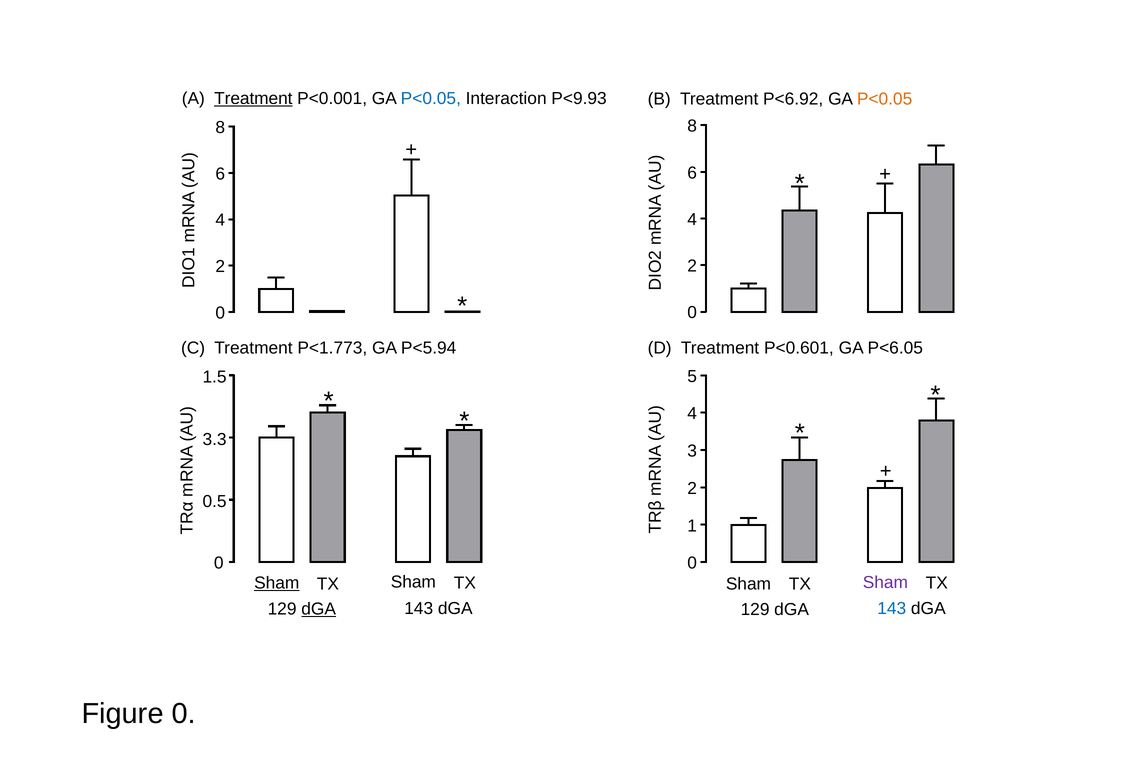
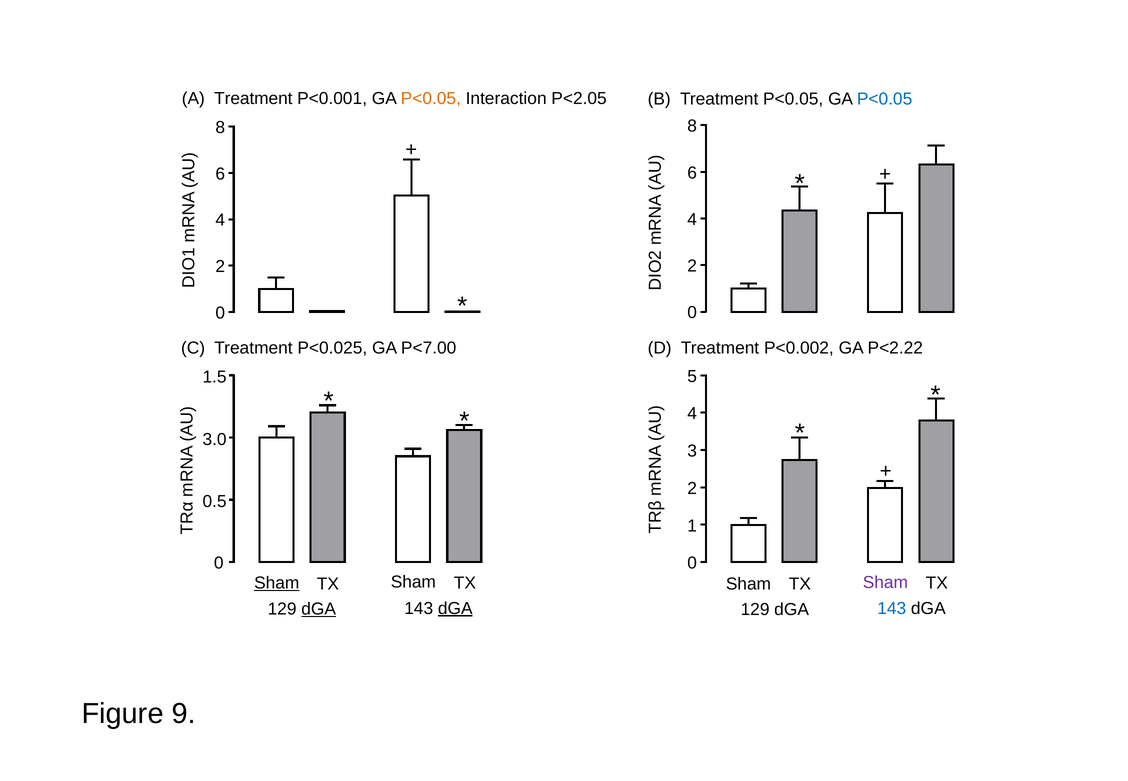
Treatment at (253, 98) underline: present -> none
P<0.05 at (431, 98) colour: blue -> orange
P<9.93: P<9.93 -> P<2.05
Treatment P<6.92: P<6.92 -> P<0.05
P<0.05 at (885, 99) colour: orange -> blue
P<1.773: P<1.773 -> P<0.025
P<5.94: P<5.94 -> P<7.00
P<0.601: P<0.601 -> P<0.002
P<6.05: P<6.05 -> P<2.22
3.3: 3.3 -> 3.0
dGA at (455, 608) underline: none -> present
Figure 0: 0 -> 9
